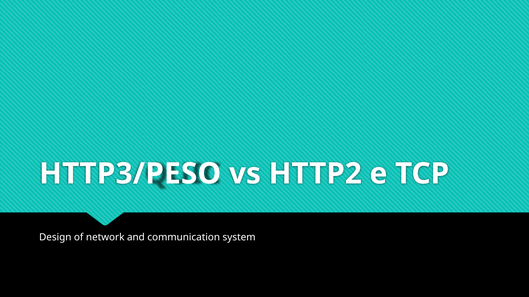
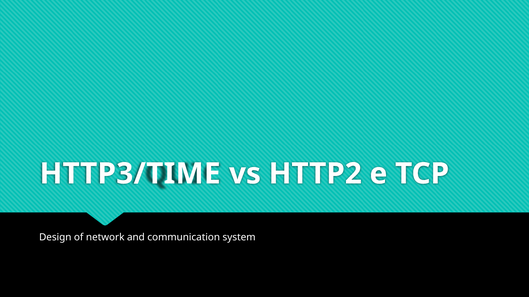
HTTP3/PESO: HTTP3/PESO -> HTTP3/TIME
